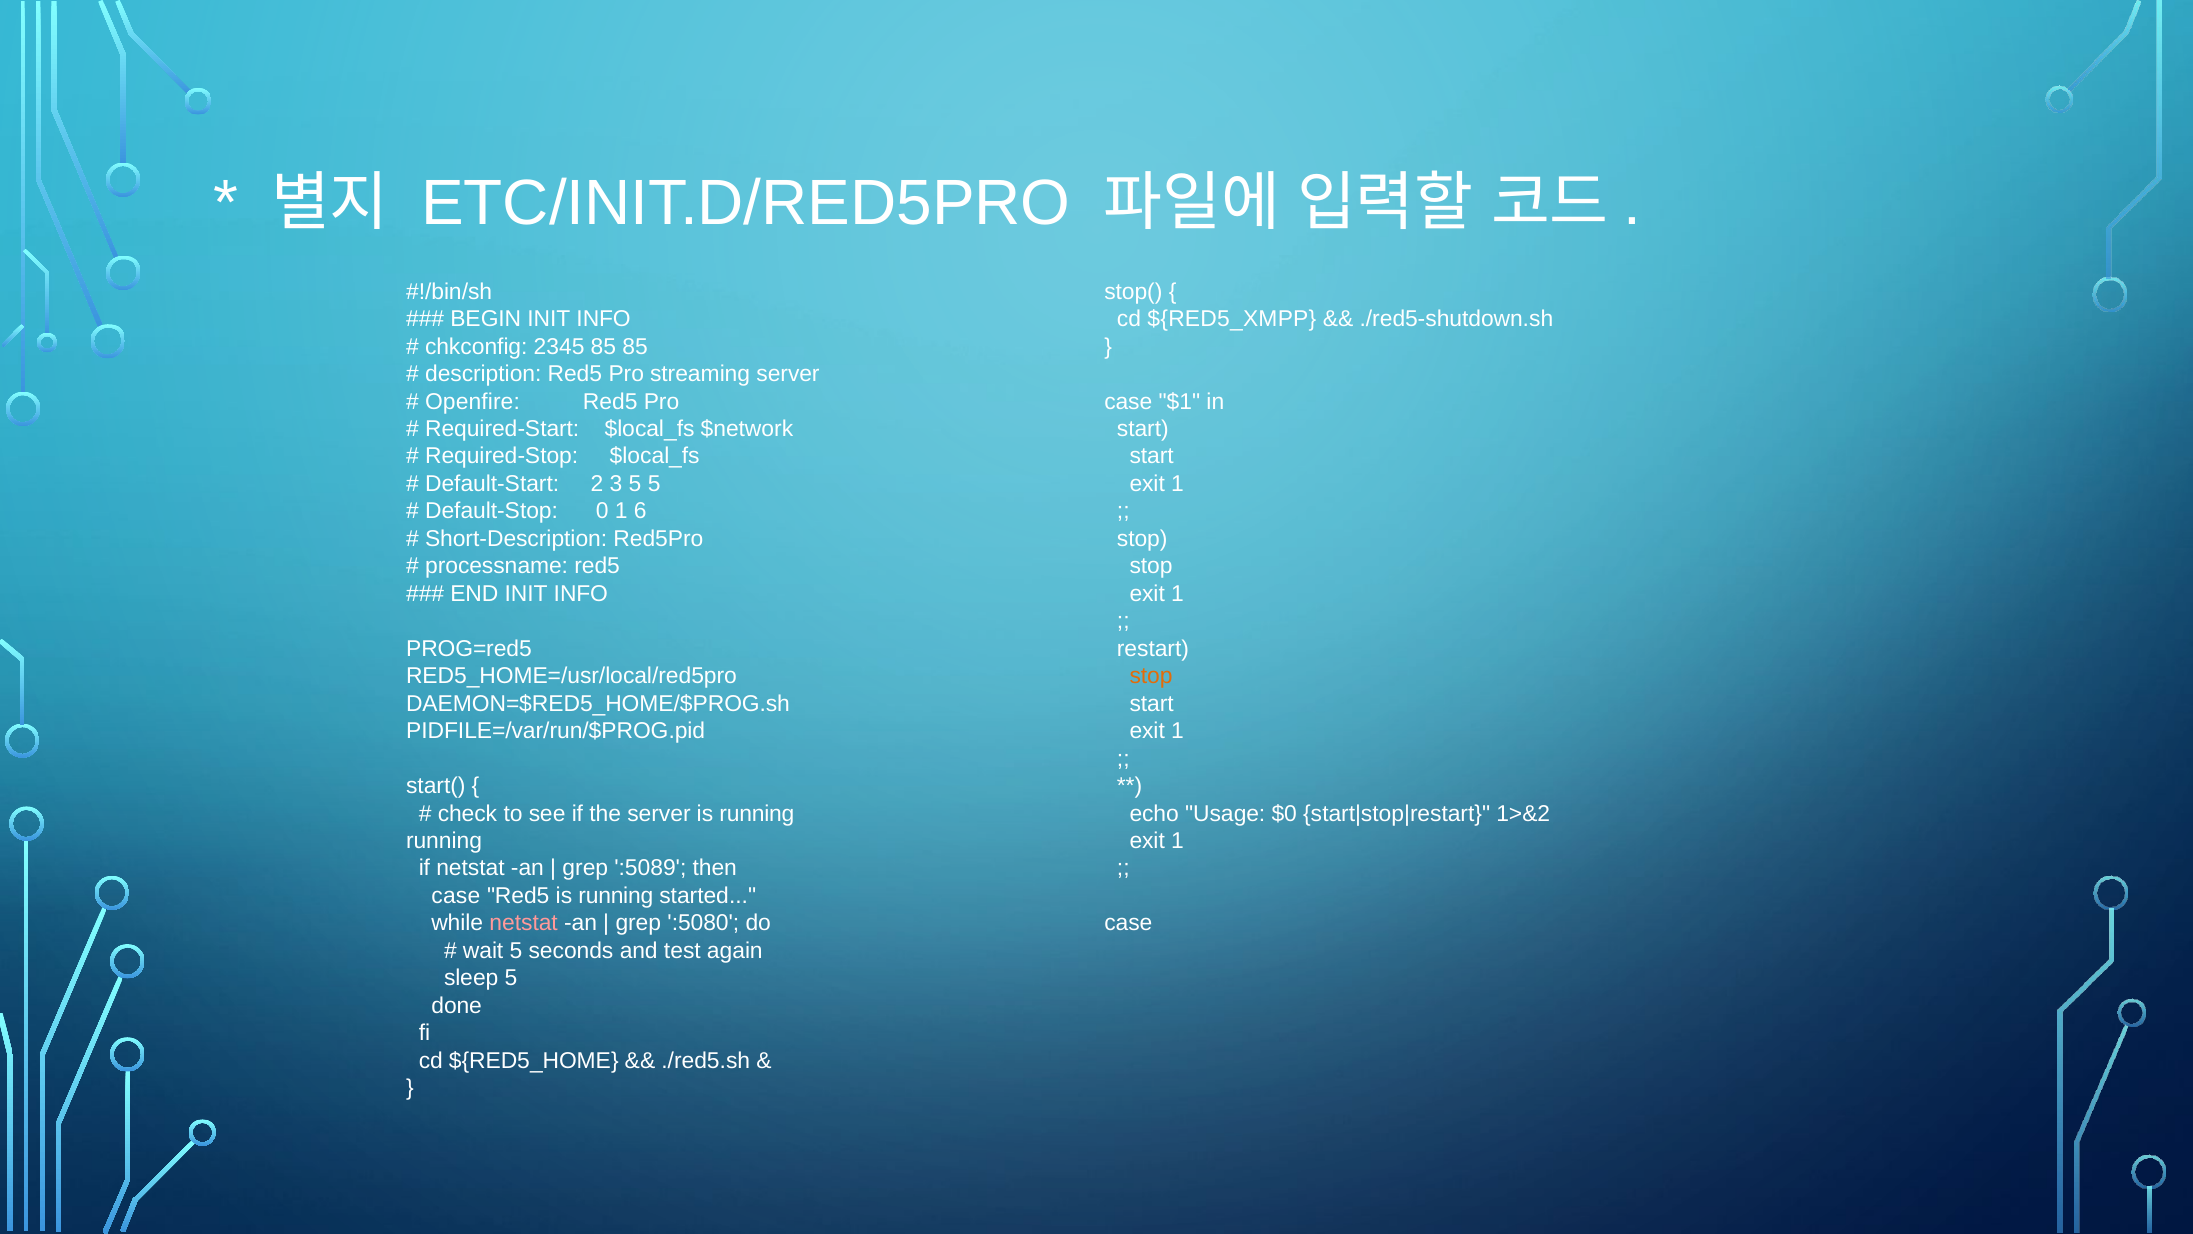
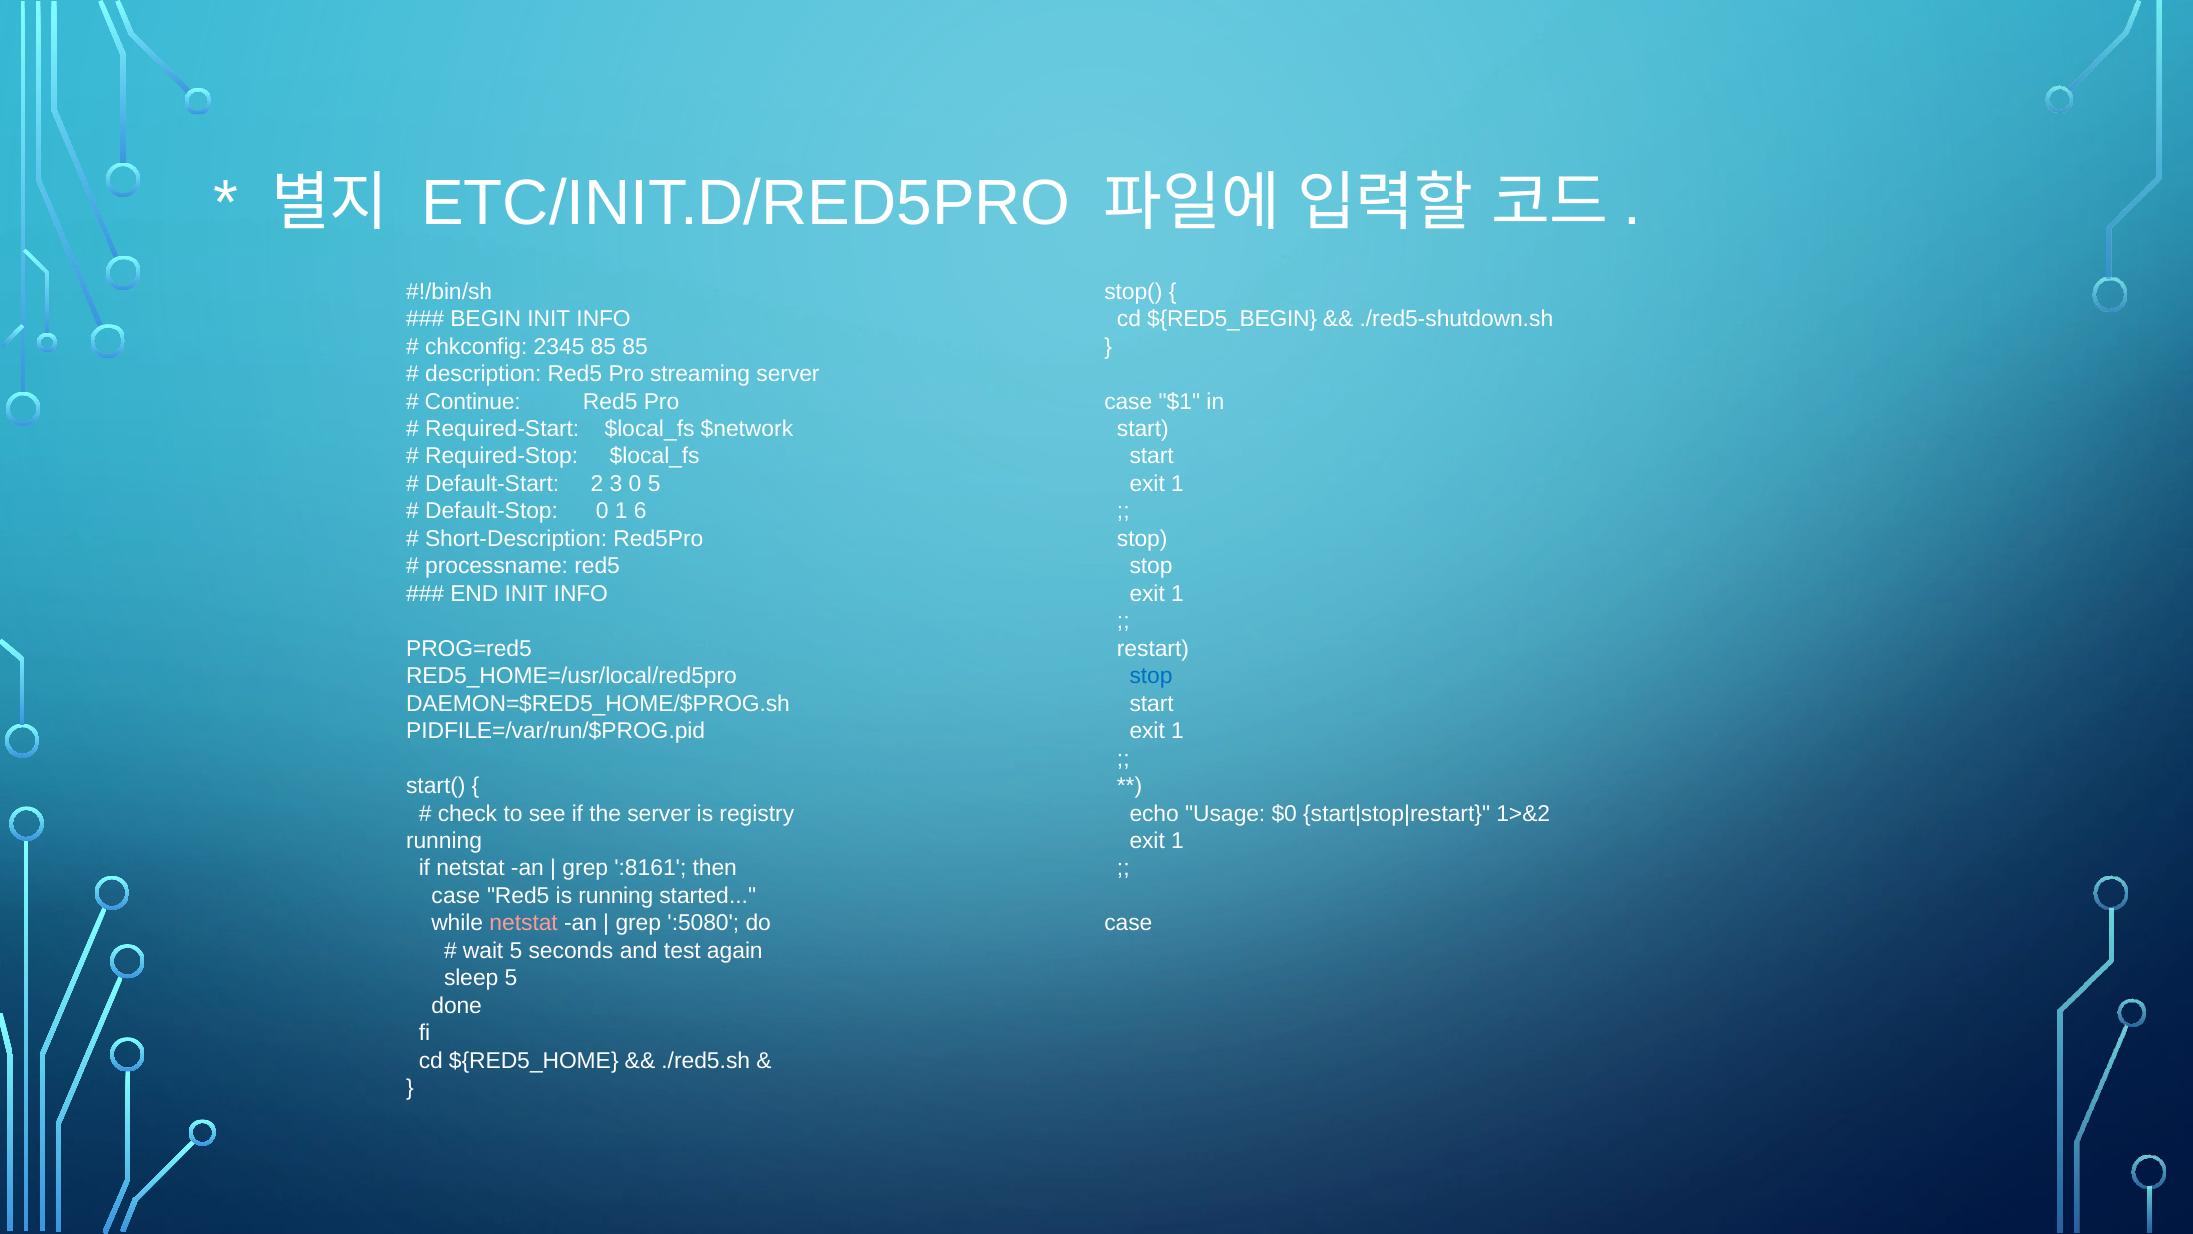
${RED5_XMPP: ${RED5_XMPP -> ${RED5_BEGIN
Openfire: Openfire -> Continue
3 5: 5 -> 0
stop at (1151, 676) colour: orange -> blue
server is running: running -> registry
:5089: :5089 -> :8161
